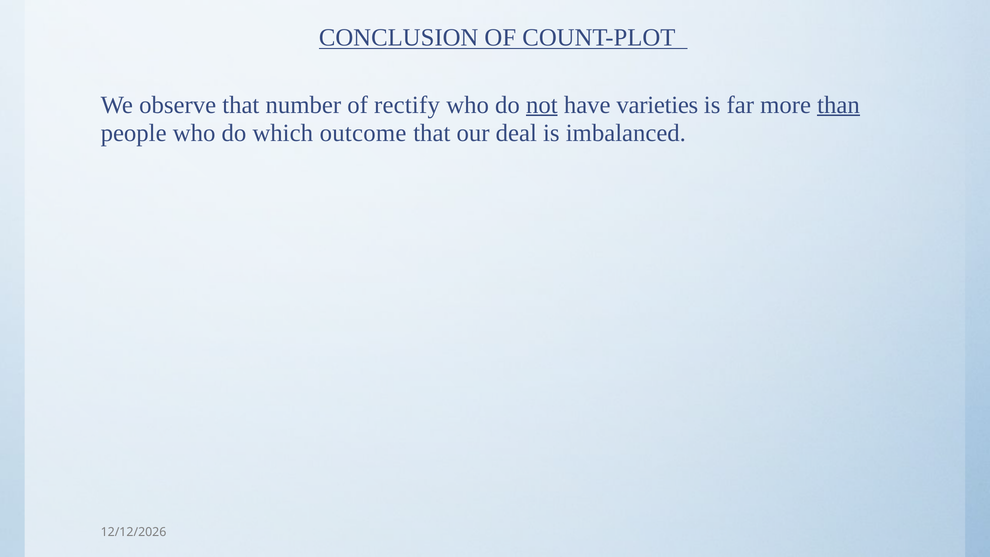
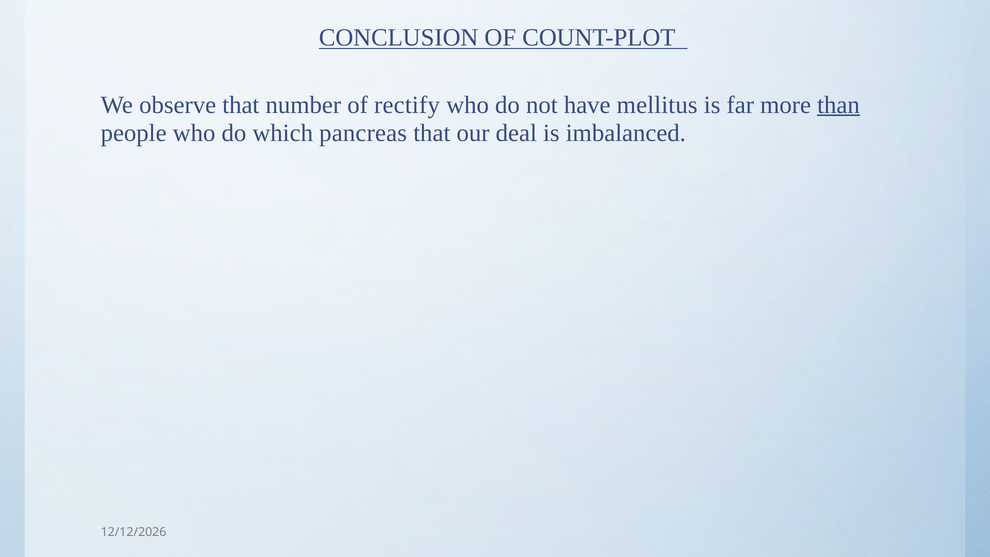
not underline: present -> none
varieties: varieties -> mellitus
outcome: outcome -> pancreas
